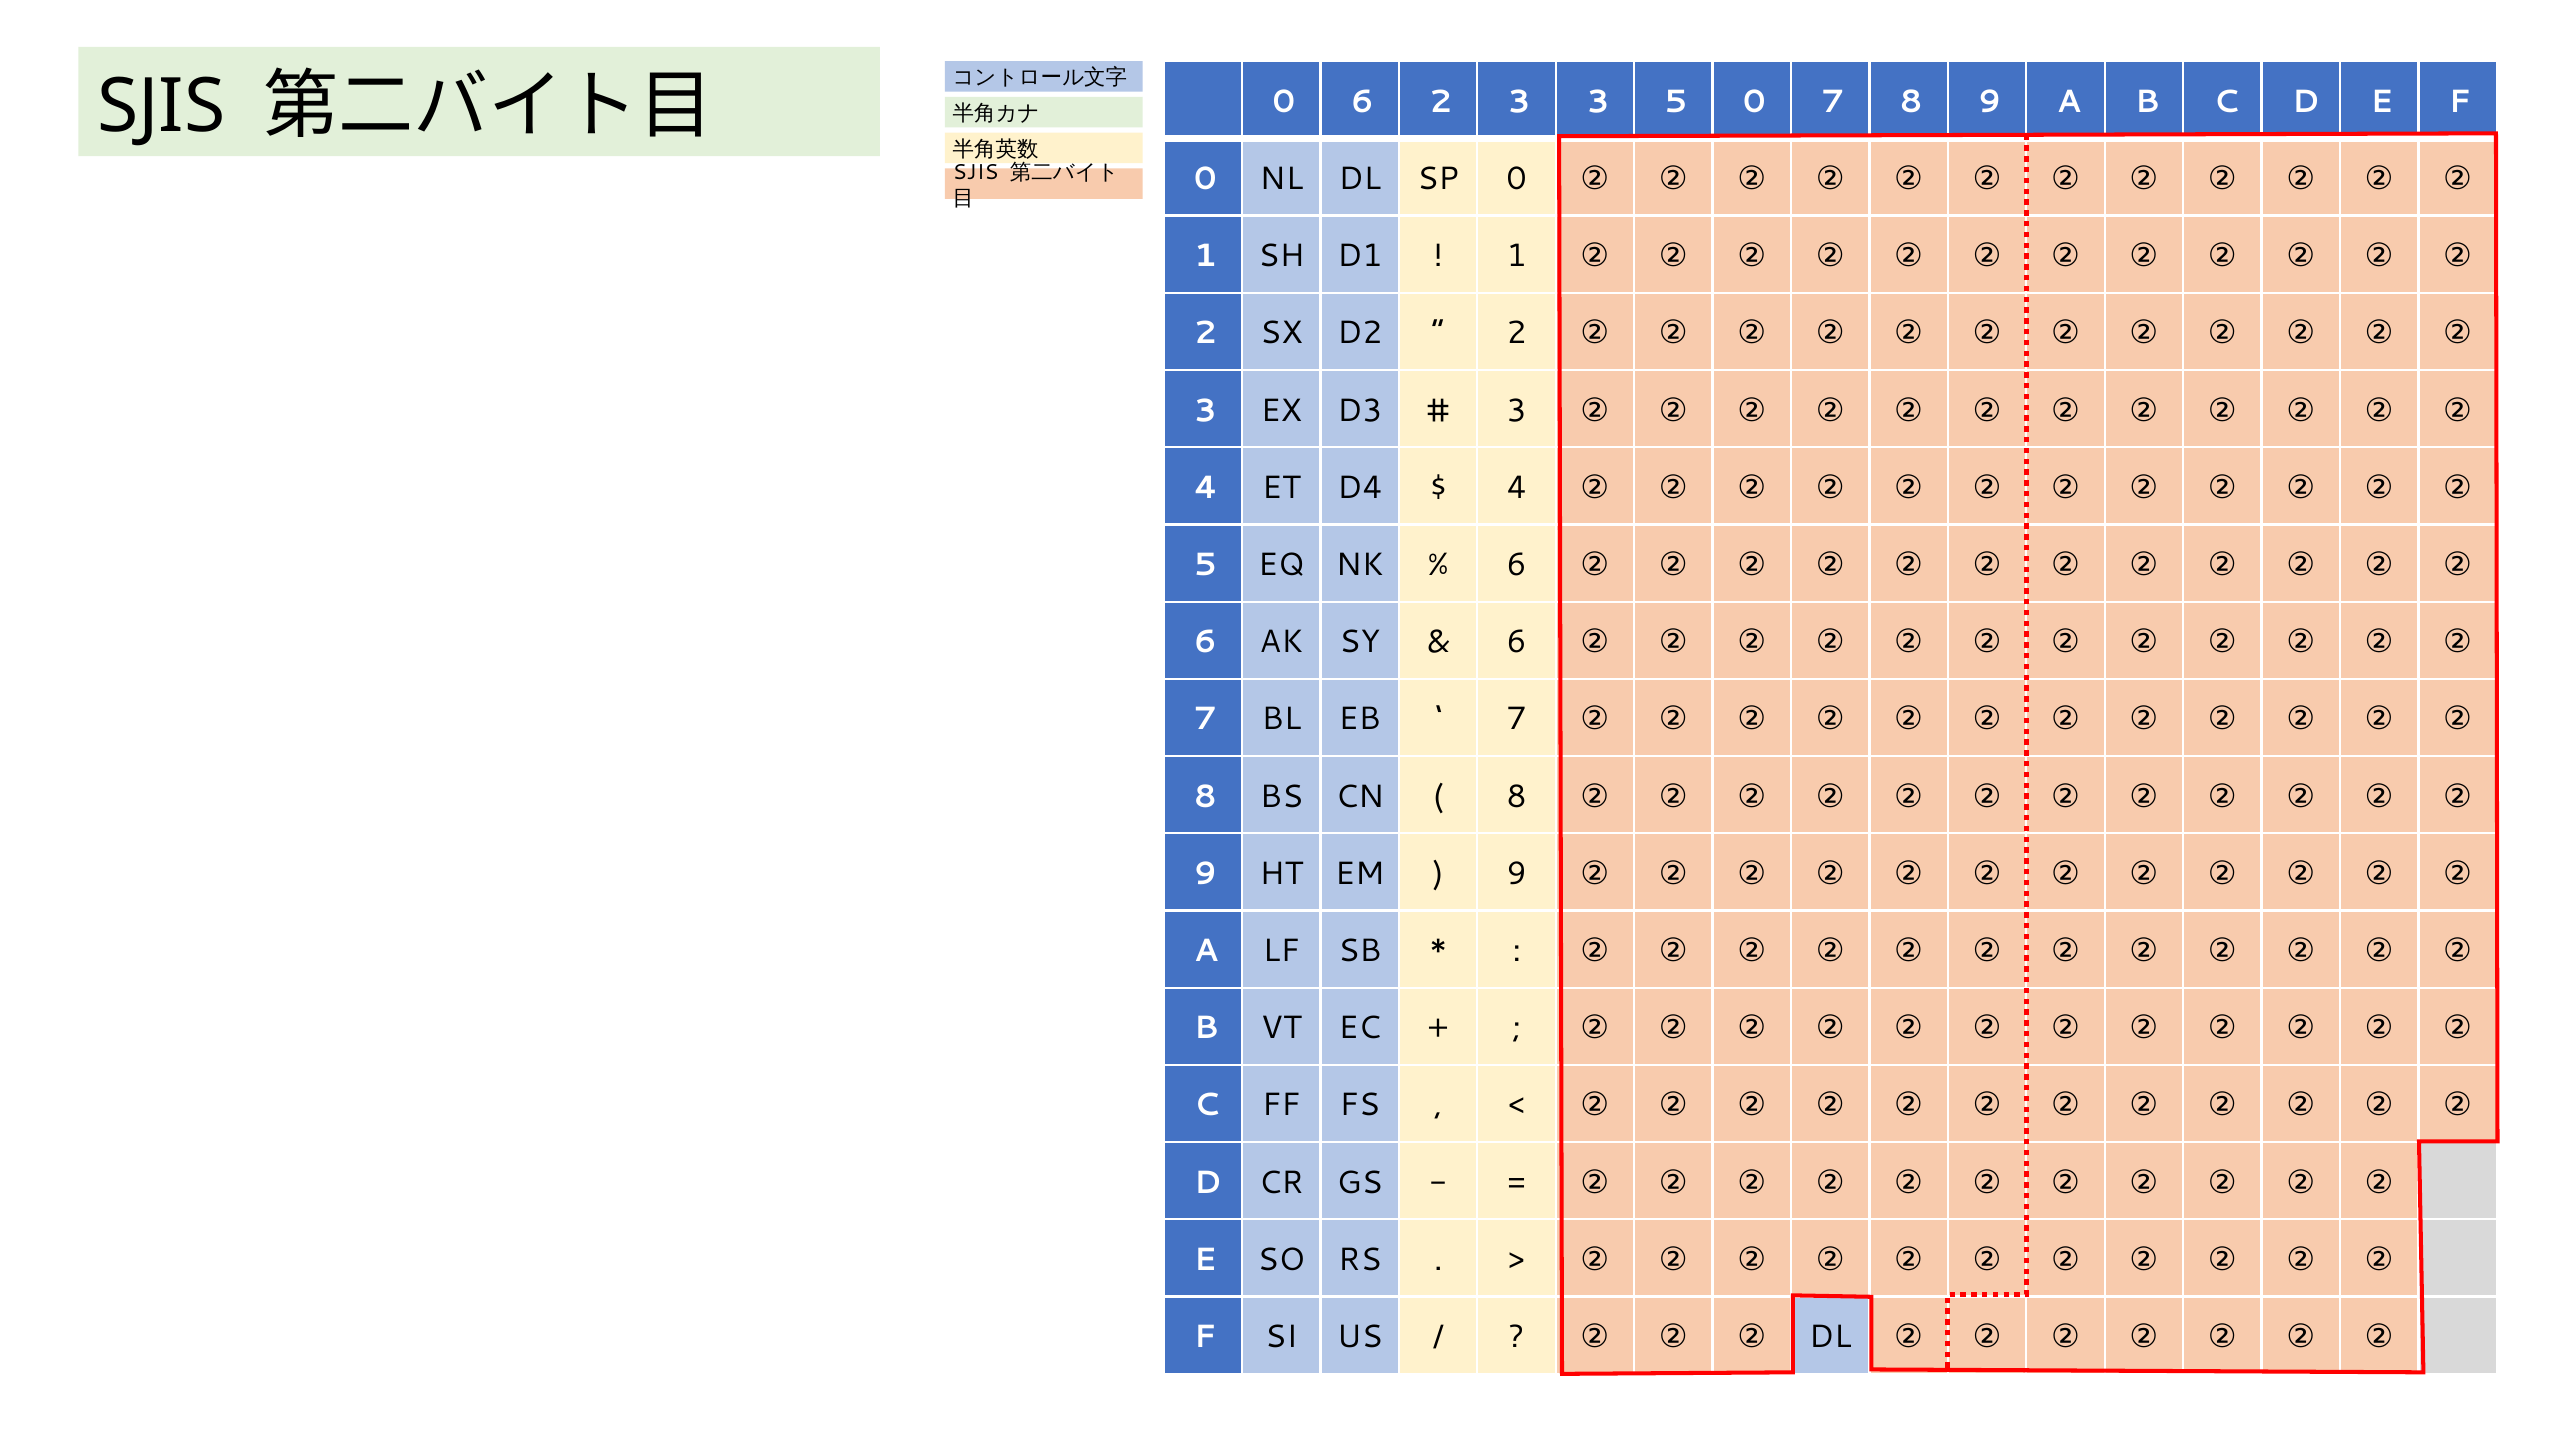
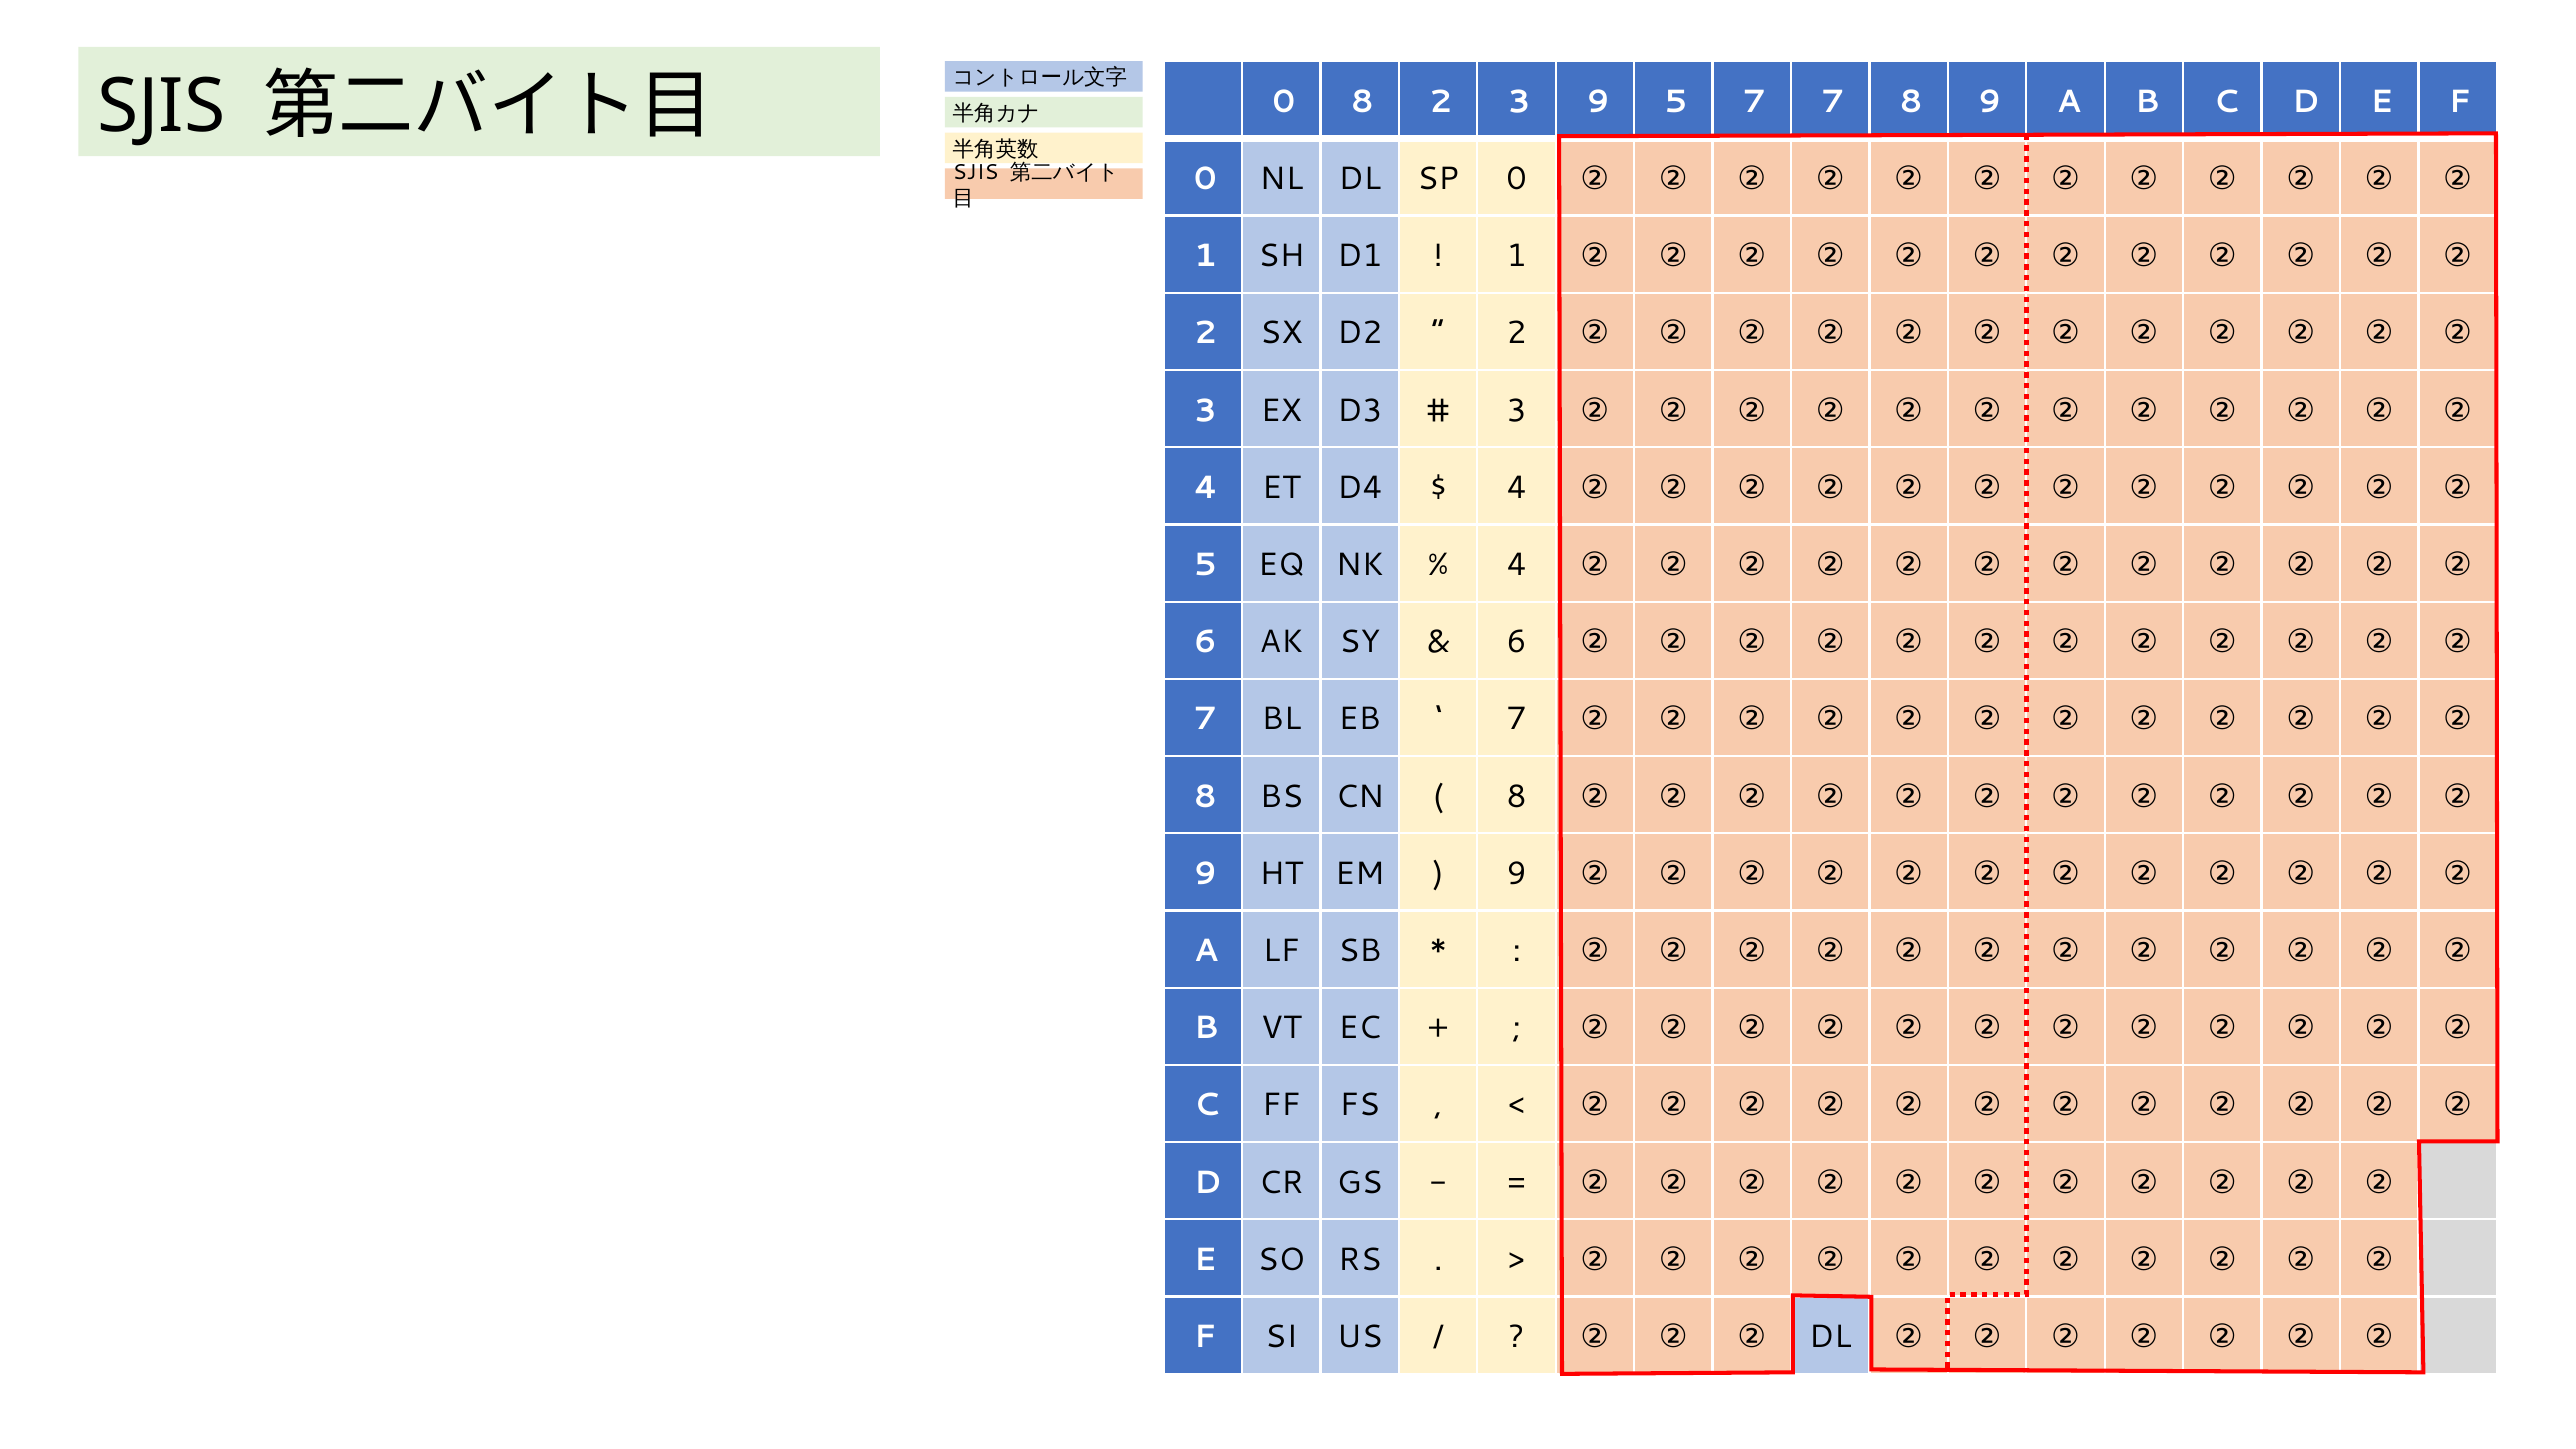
0 6: 6 -> 8
3 3: 3 -> 9
5 0: 0 -> 7
6 at (1517, 565): 6 -> 4
